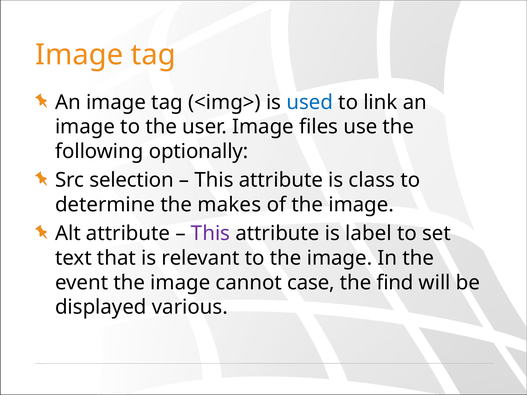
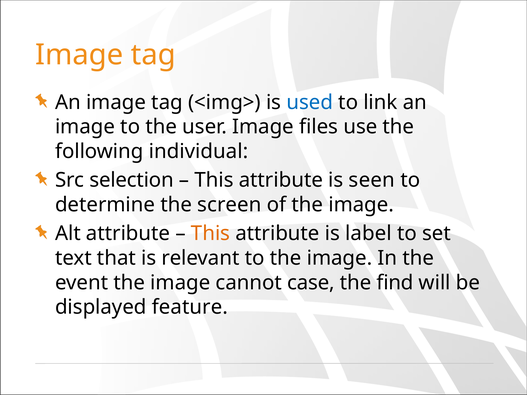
optionally: optionally -> individual
class: class -> seen
makes: makes -> screen
This at (211, 234) colour: purple -> orange
various: various -> feature
